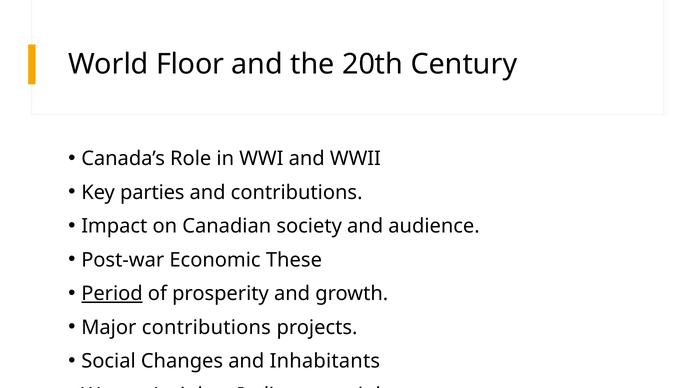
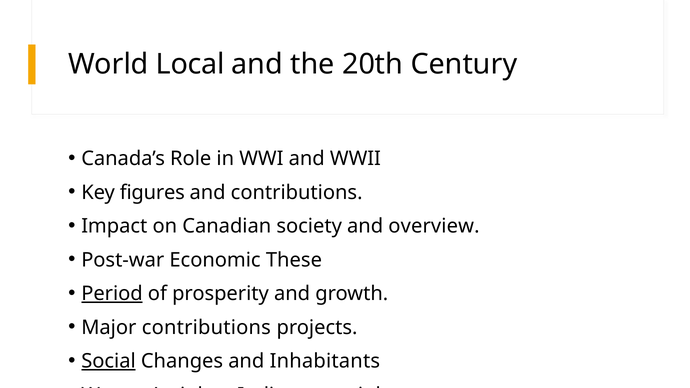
Floor: Floor -> Local
parties: parties -> figures
audience: audience -> overview
Social at (108, 361) underline: none -> present
